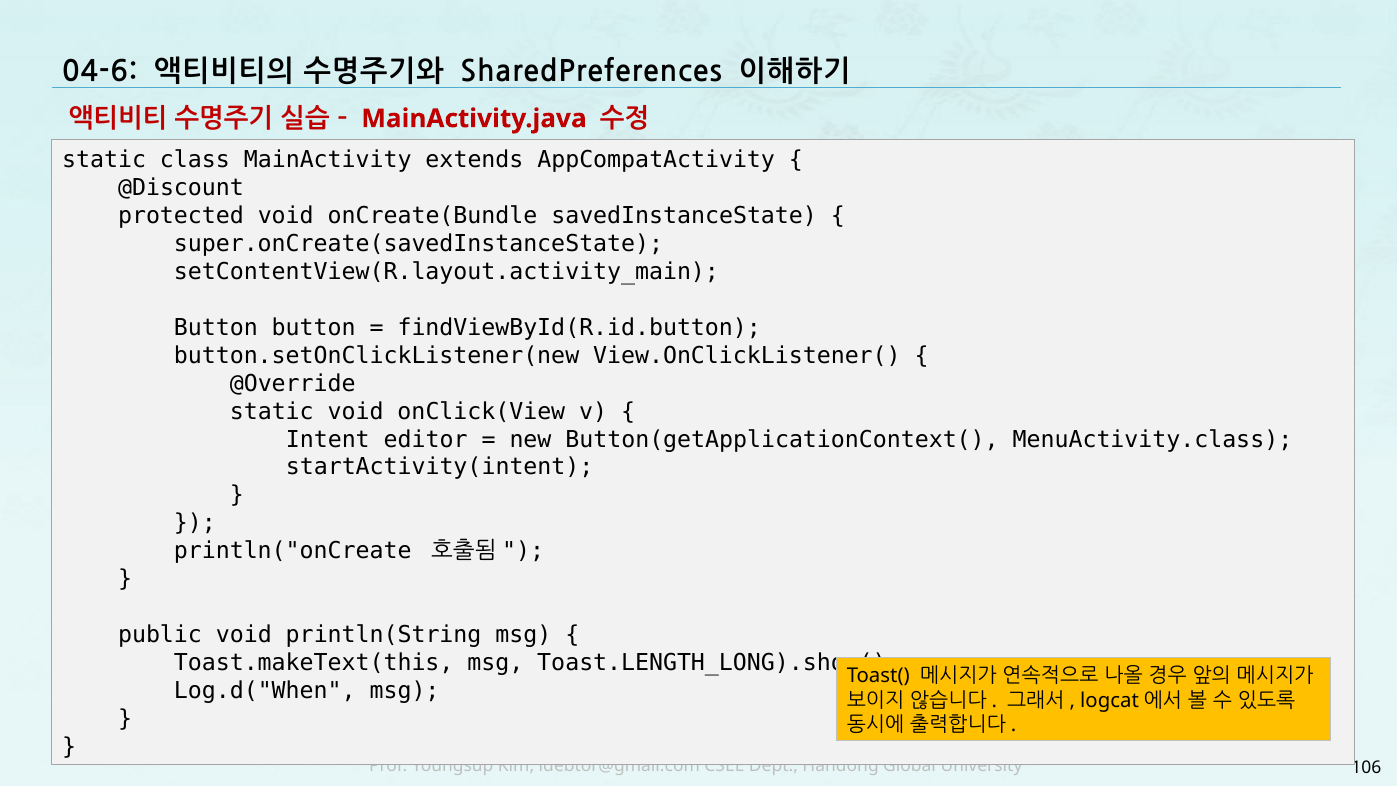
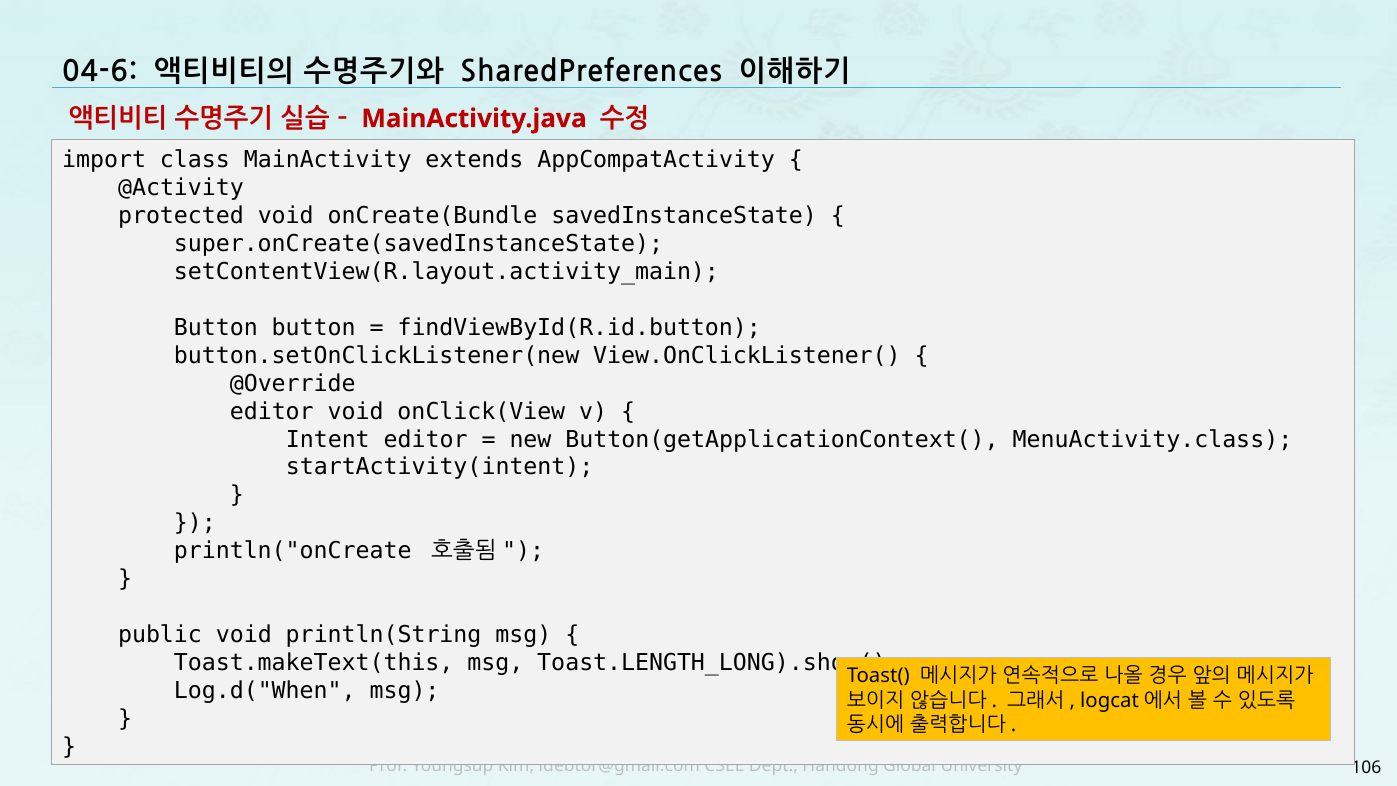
static at (104, 160): static -> import
@Discount: @Discount -> @Activity
static at (272, 411): static -> editor
